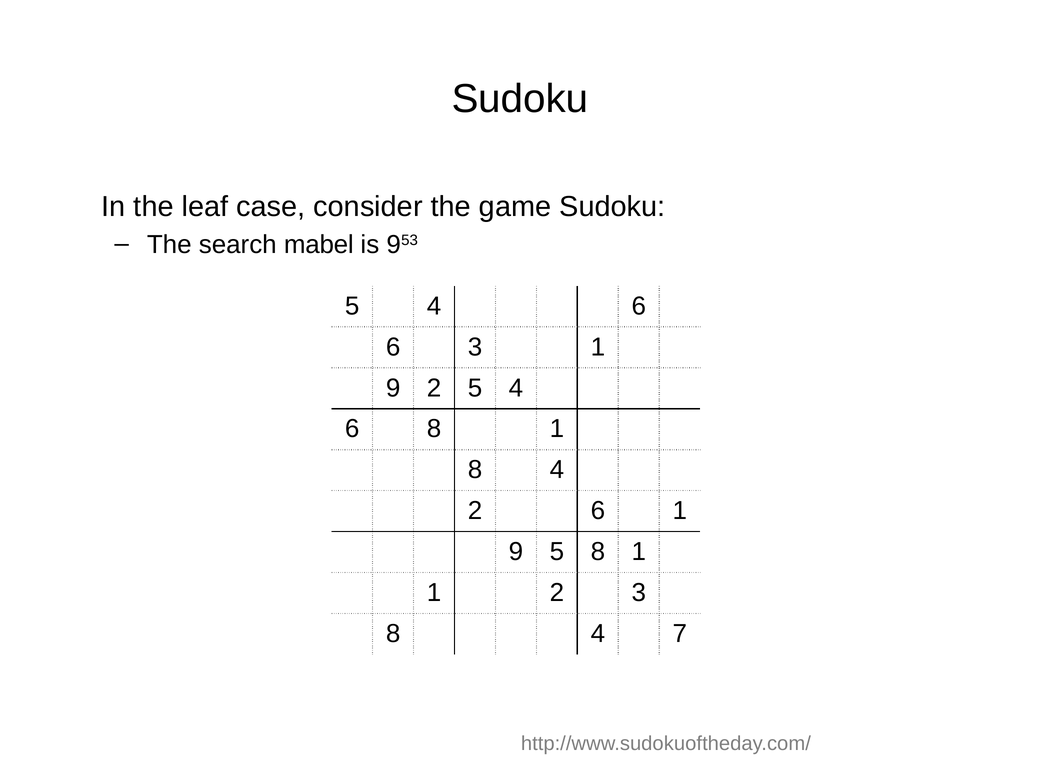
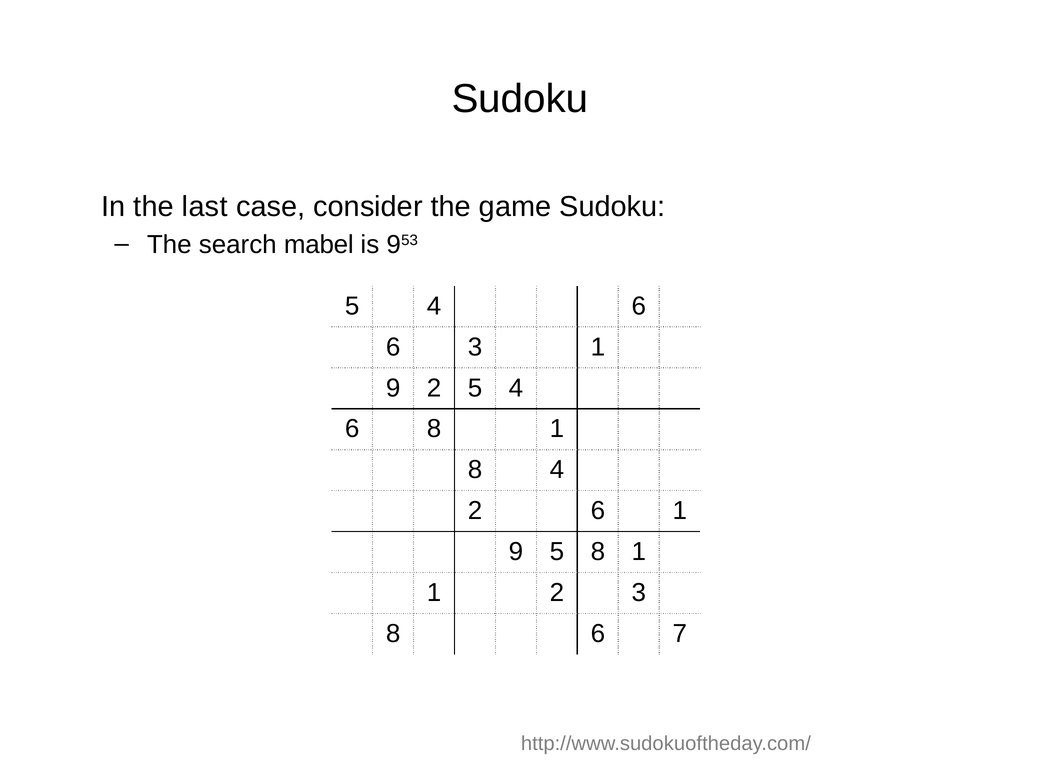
leaf: leaf -> last
4 at (598, 634): 4 -> 6
